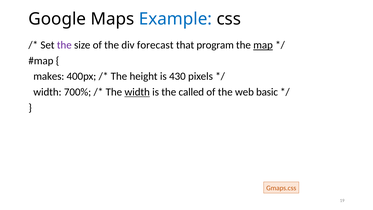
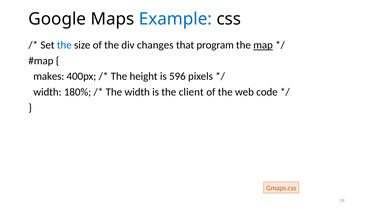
the at (64, 45) colour: purple -> blue
forecast: forecast -> changes
430: 430 -> 596
700%: 700% -> 180%
width at (137, 92) underline: present -> none
called: called -> client
basic: basic -> code
